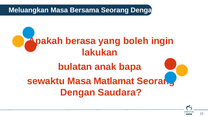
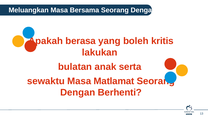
ingin: ingin -> kritis
bapa: bapa -> serta
Saudara: Saudara -> Berhenti
